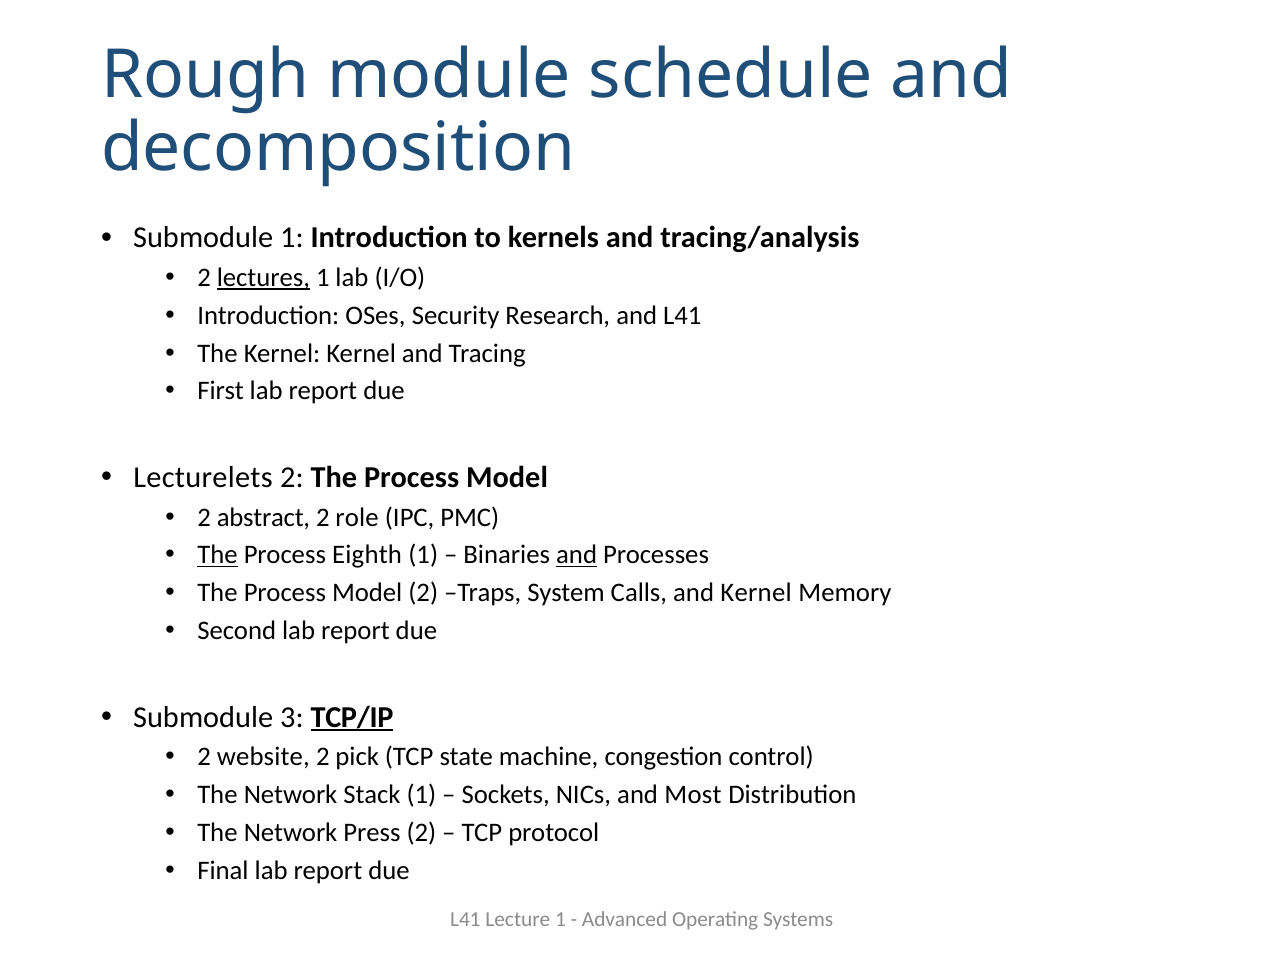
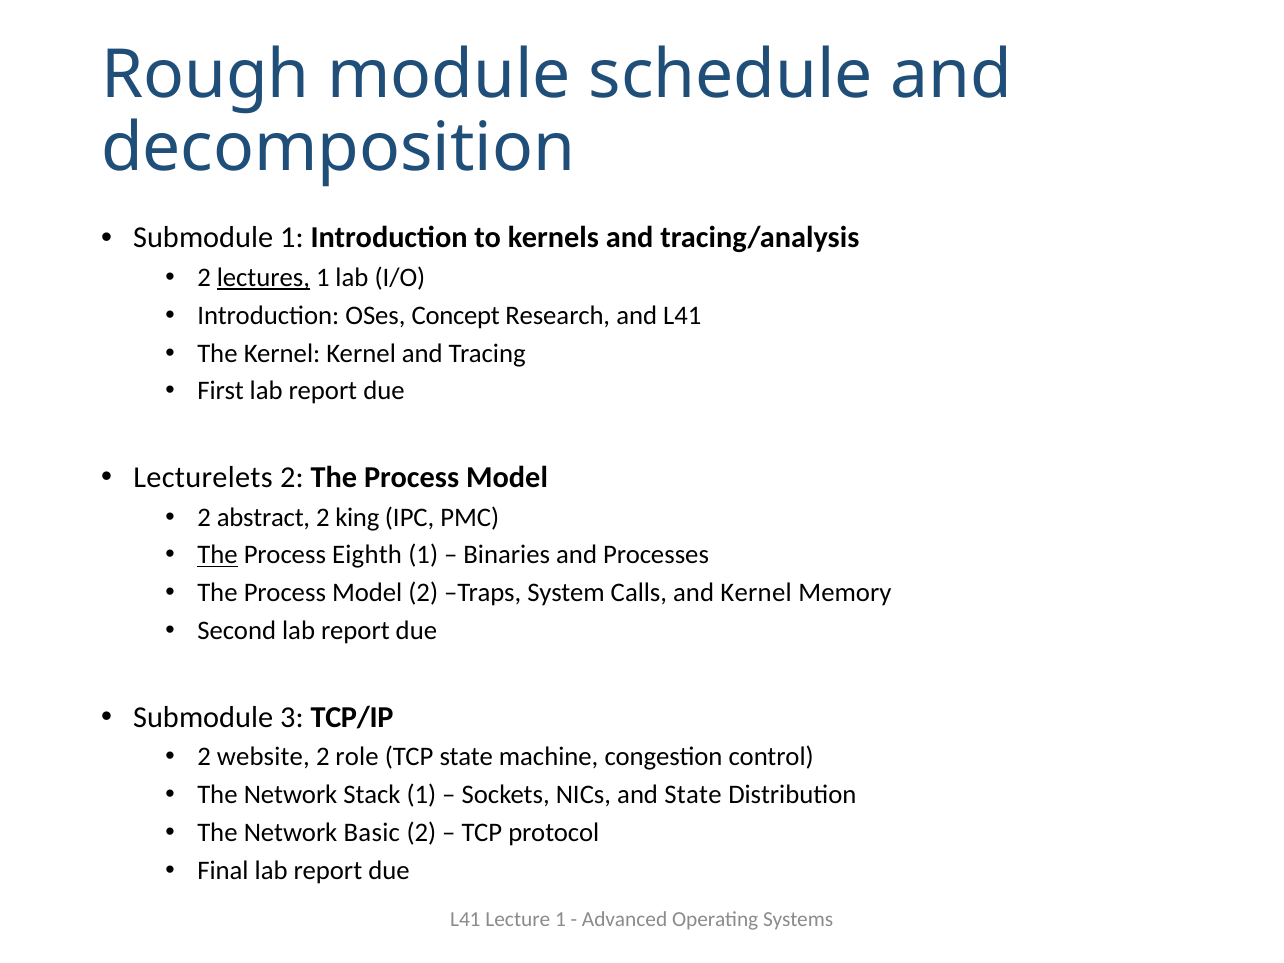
Security: Security -> Concept
role: role -> king
and at (577, 555) underline: present -> none
TCP/IP underline: present -> none
pick: pick -> role
and Most: Most -> State
Press: Press -> Basic
